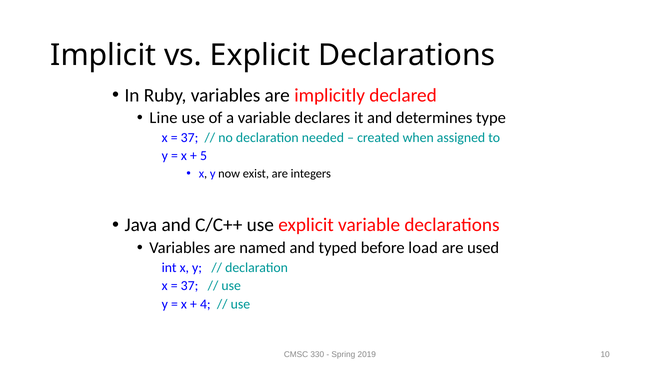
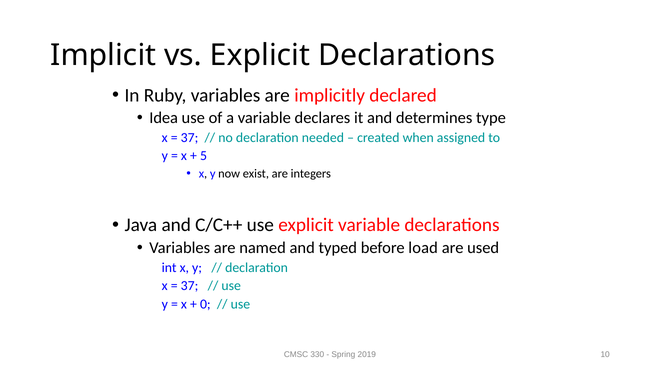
Line: Line -> Idea
4: 4 -> 0
